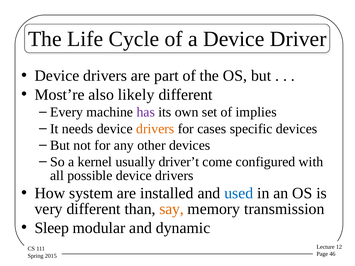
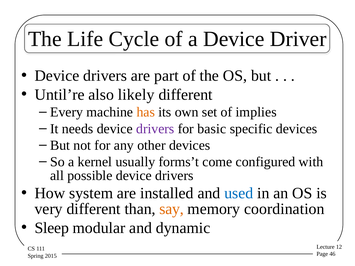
Most’re: Most’re -> Until’re
has colour: purple -> orange
drivers at (155, 129) colour: orange -> purple
cases: cases -> basic
driver’t: driver’t -> forms’t
transmission: transmission -> coordination
